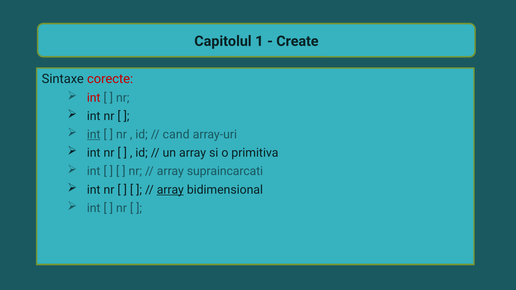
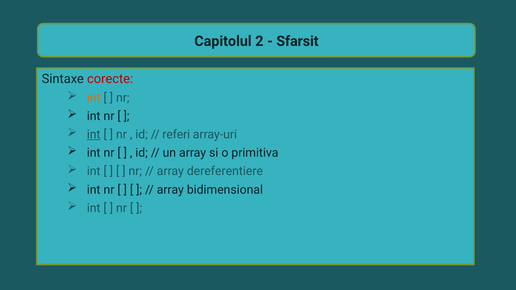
1: 1 -> 2
Create: Create -> Sfarsit
int at (94, 98) colour: red -> orange
cand: cand -> referi
supraincarcati: supraincarcati -> dereferentiere
array at (170, 190) underline: present -> none
